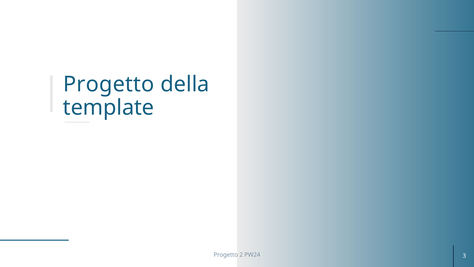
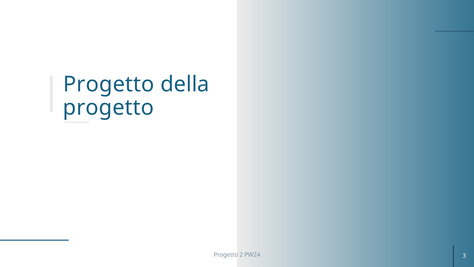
template at (109, 108): template -> progetto
